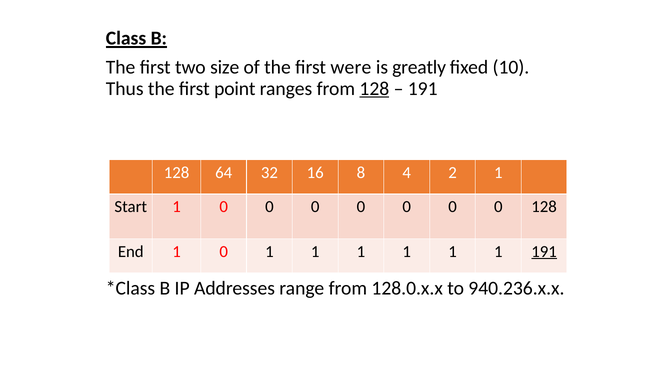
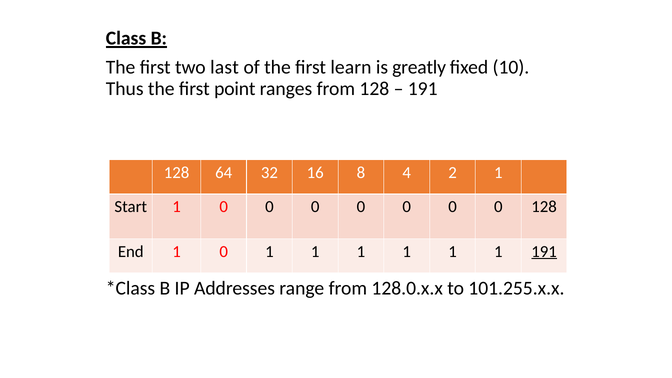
size: size -> last
were: were -> learn
128 at (374, 89) underline: present -> none
940.236.x.x: 940.236.x.x -> 101.255.x.x
